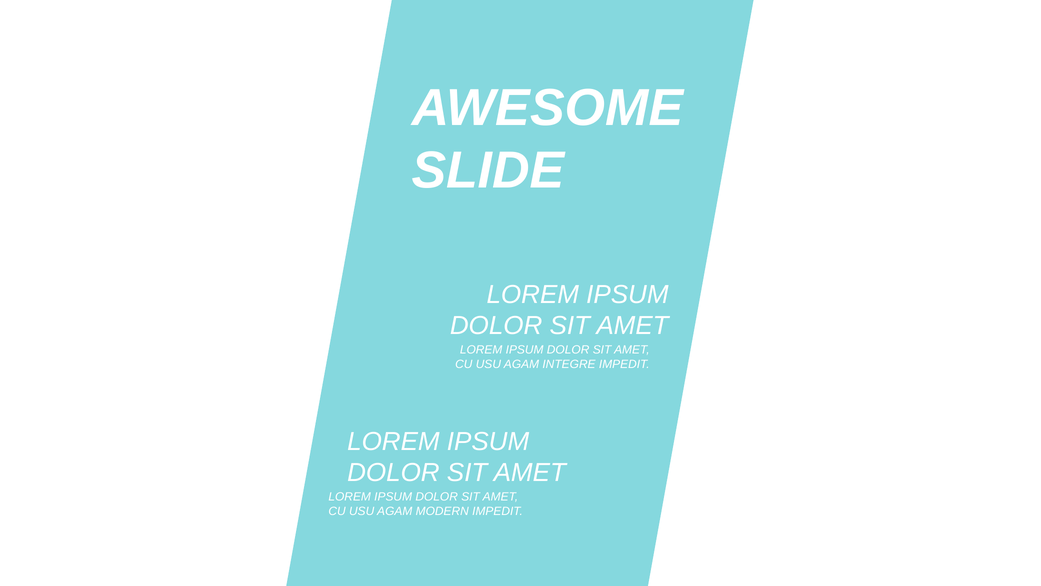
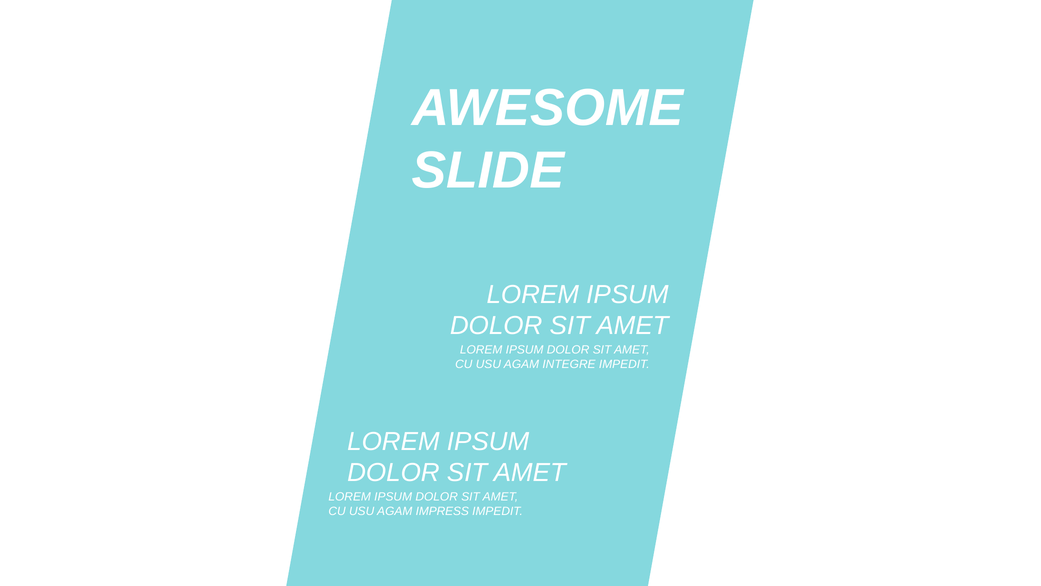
MODERN: MODERN -> IMPRESS
